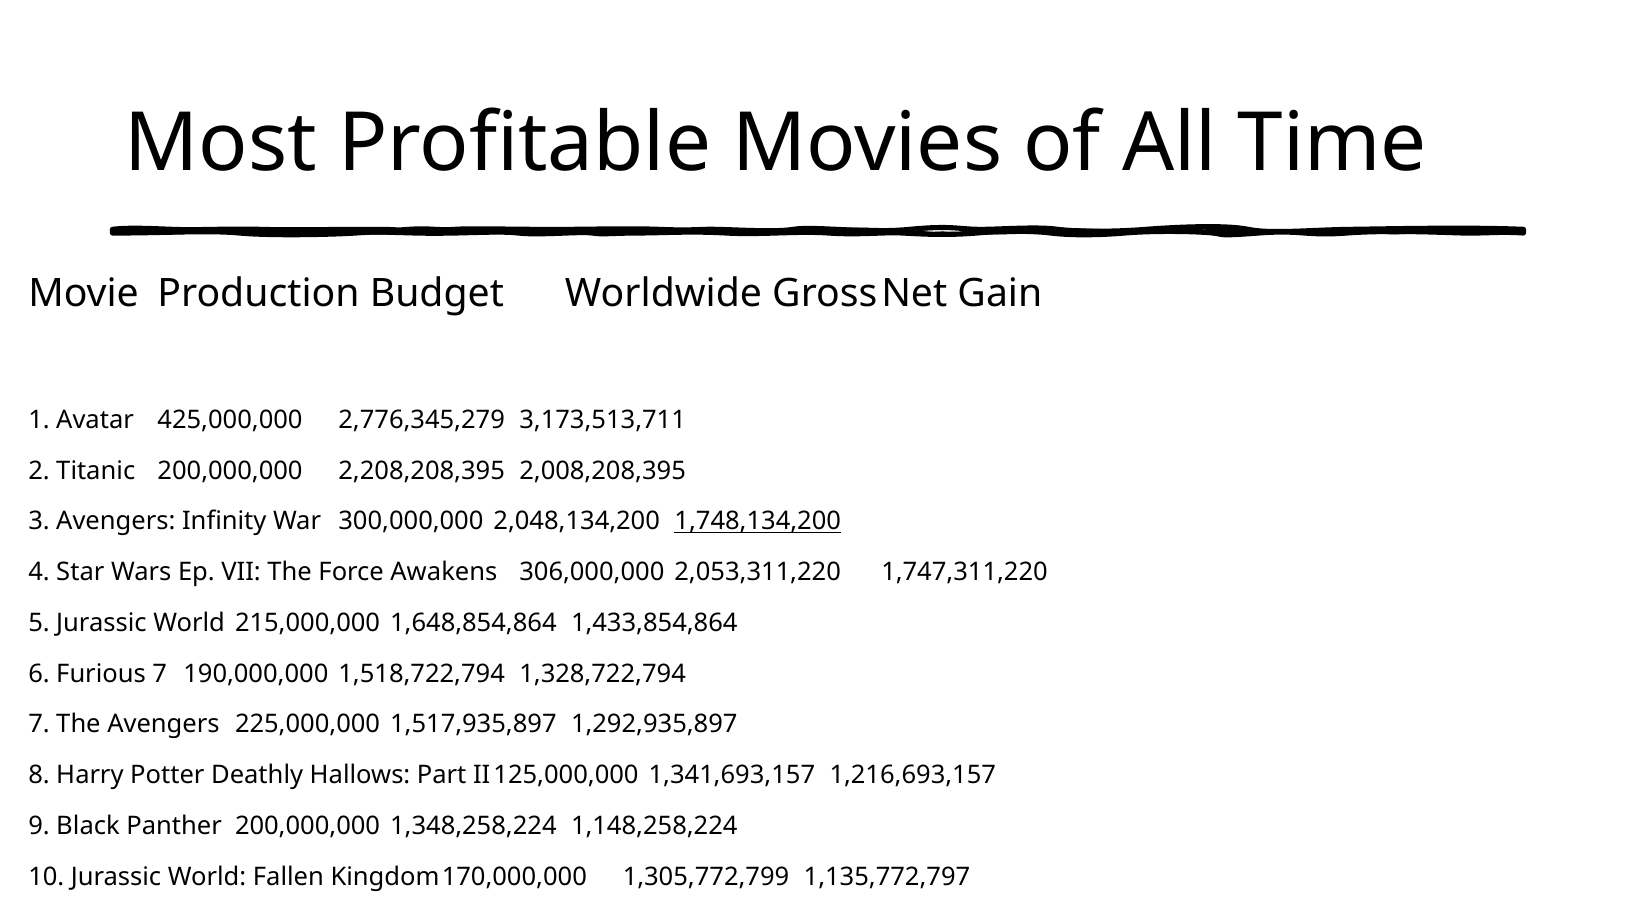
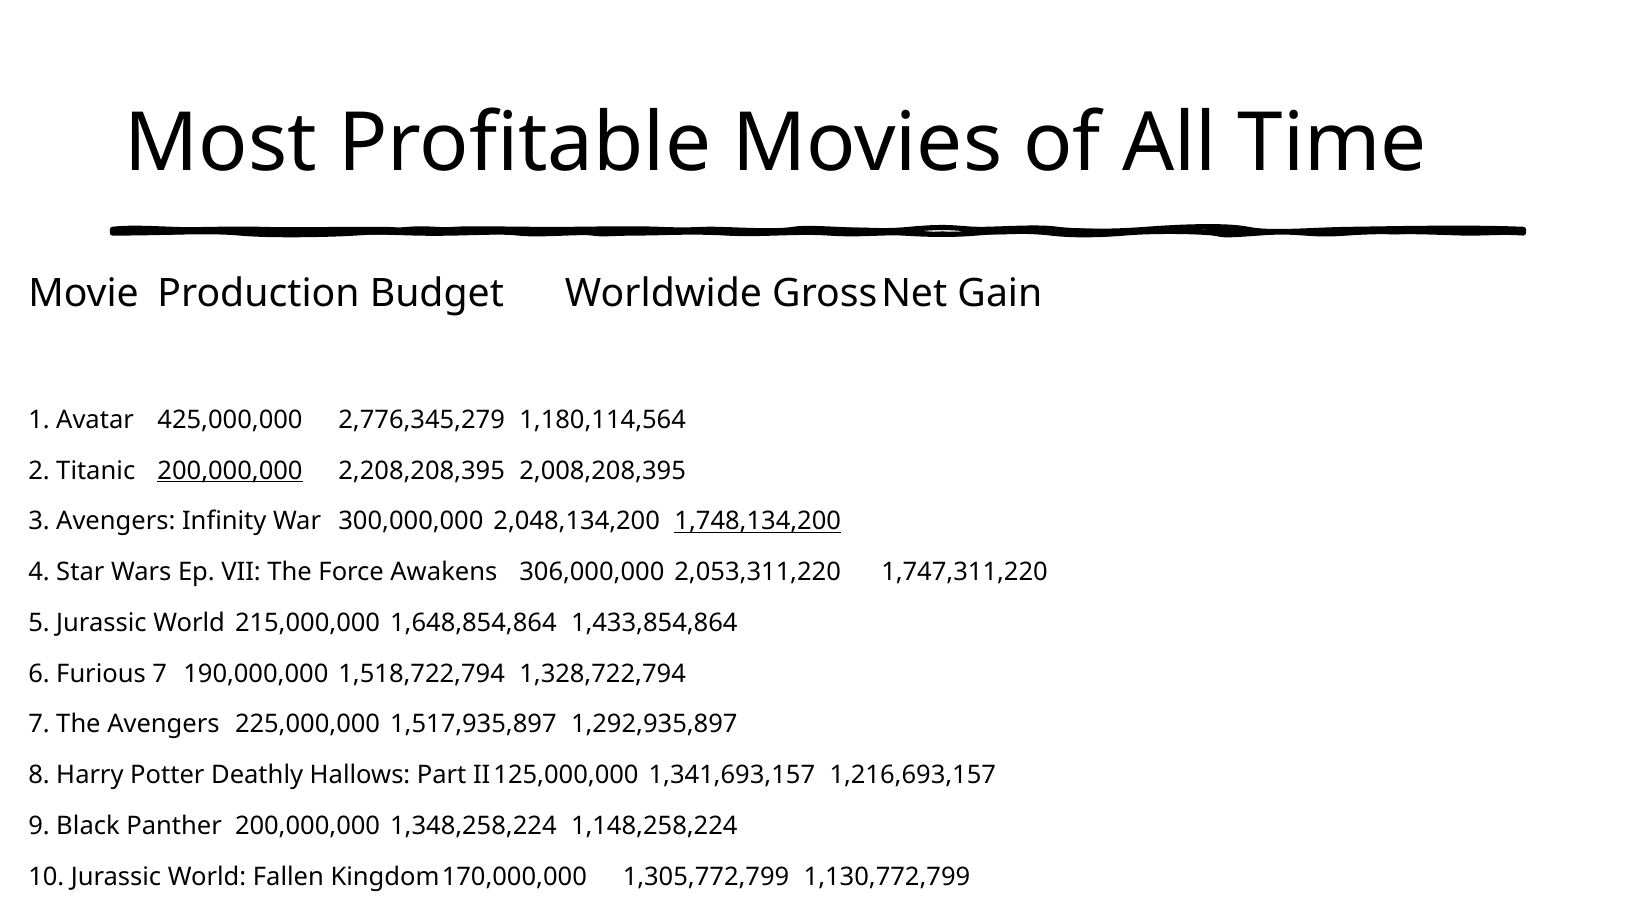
3,173,513,711: 3,173,513,711 -> 1,180,114,564
200,000,000 at (230, 471) underline: none -> present
1,135,772,797: 1,135,772,797 -> 1,130,772,799
